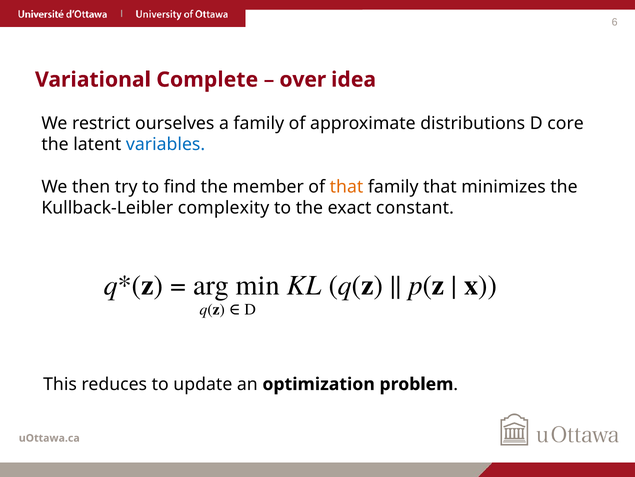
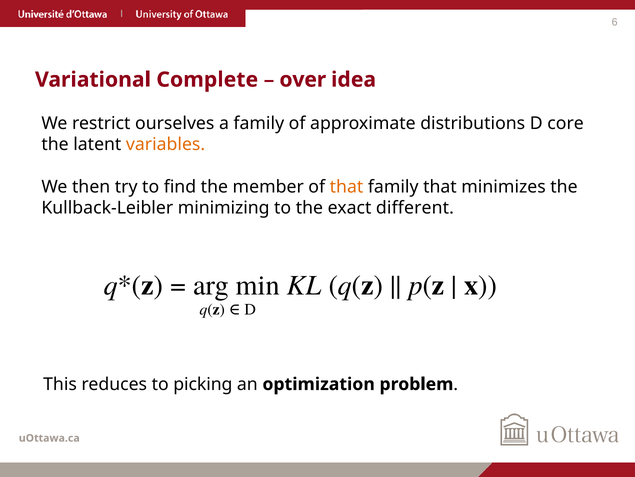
variables colour: blue -> orange
complexity: complexity -> minimizing
constant: constant -> different
update: update -> picking
